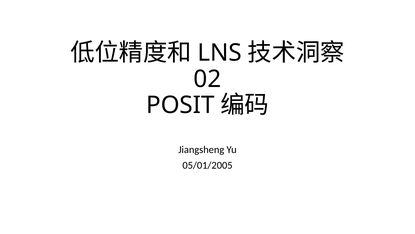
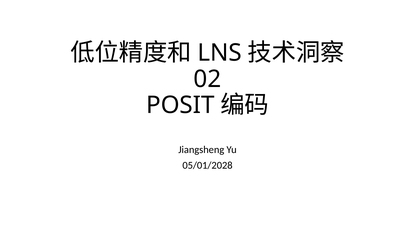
05/01/2005: 05/01/2005 -> 05/01/2028
